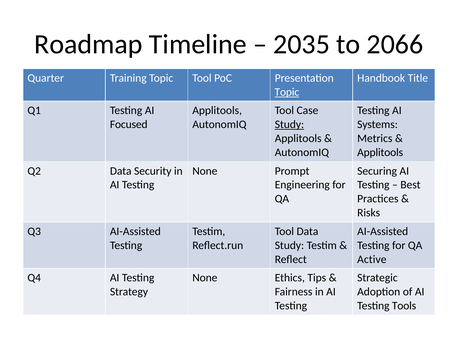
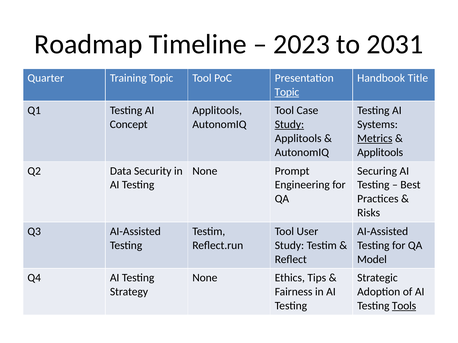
2035: 2035 -> 2023
2066: 2066 -> 2031
Focused: Focused -> Concept
Metrics underline: none -> present
Tool Data: Data -> User
Active: Active -> Model
Tools underline: none -> present
